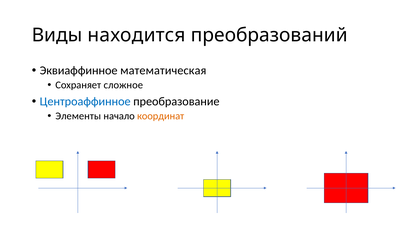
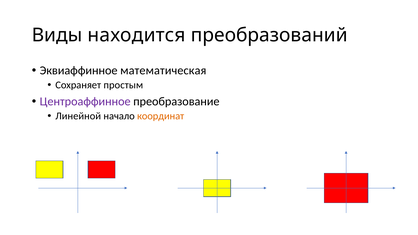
сложное: сложное -> простым
Центроаффинное colour: blue -> purple
Элементы: Элементы -> Линейной
